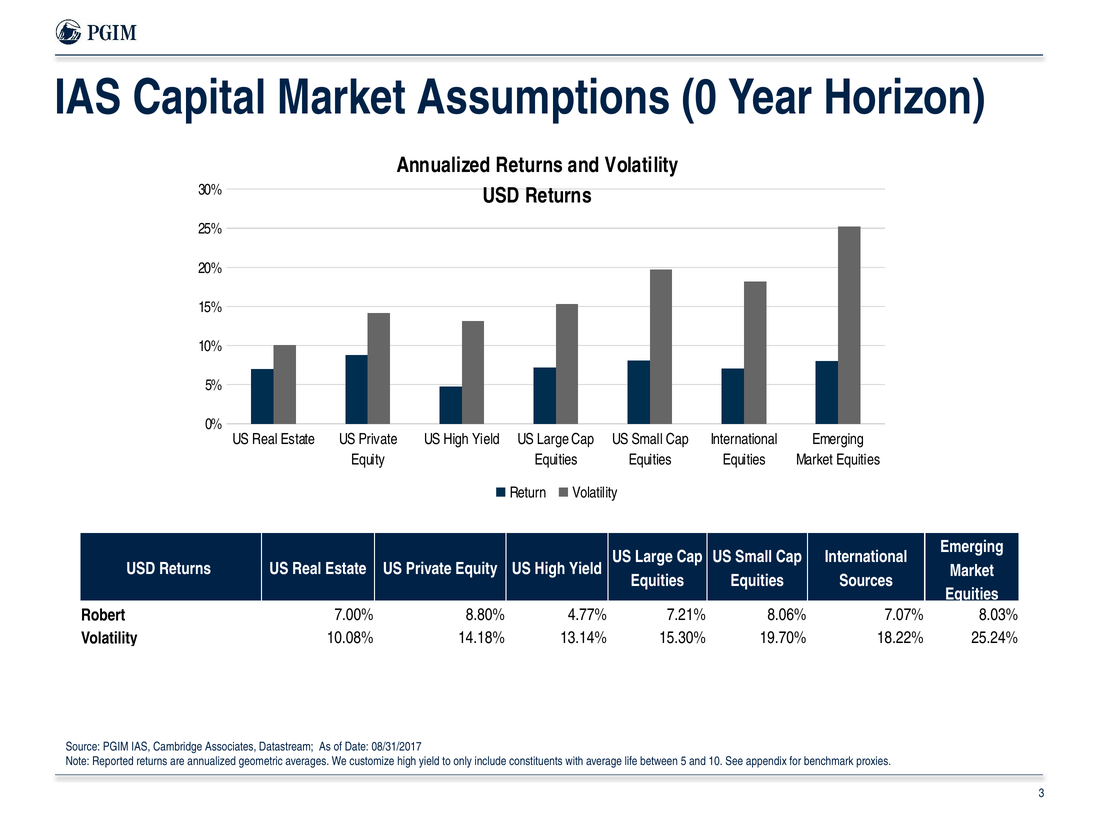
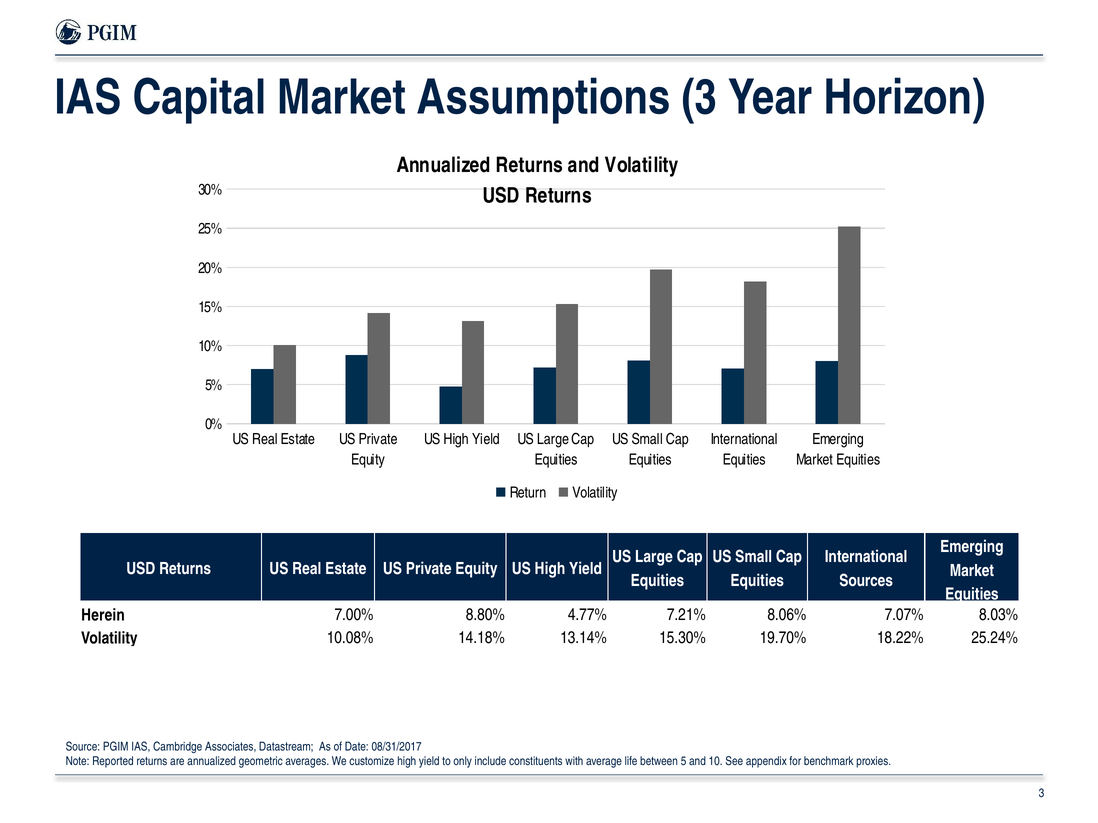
Assumptions 0: 0 -> 3
Robert: Robert -> Herein
